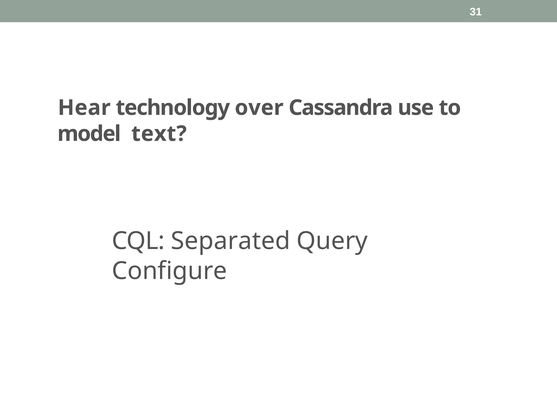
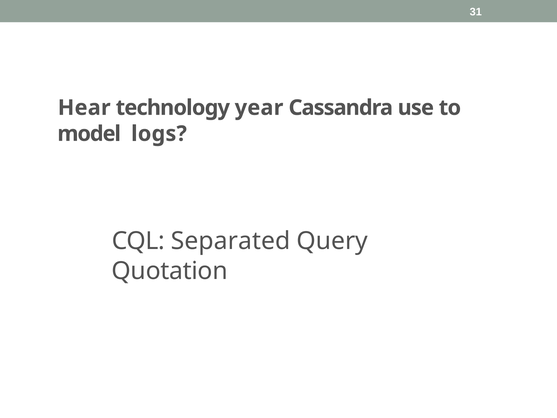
over: over -> year
text: text -> logs
Configure: Configure -> Quotation
